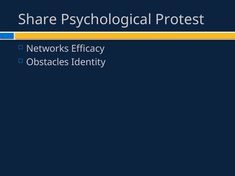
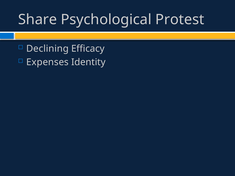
Networks: Networks -> Declining
Obstacles: Obstacles -> Expenses
